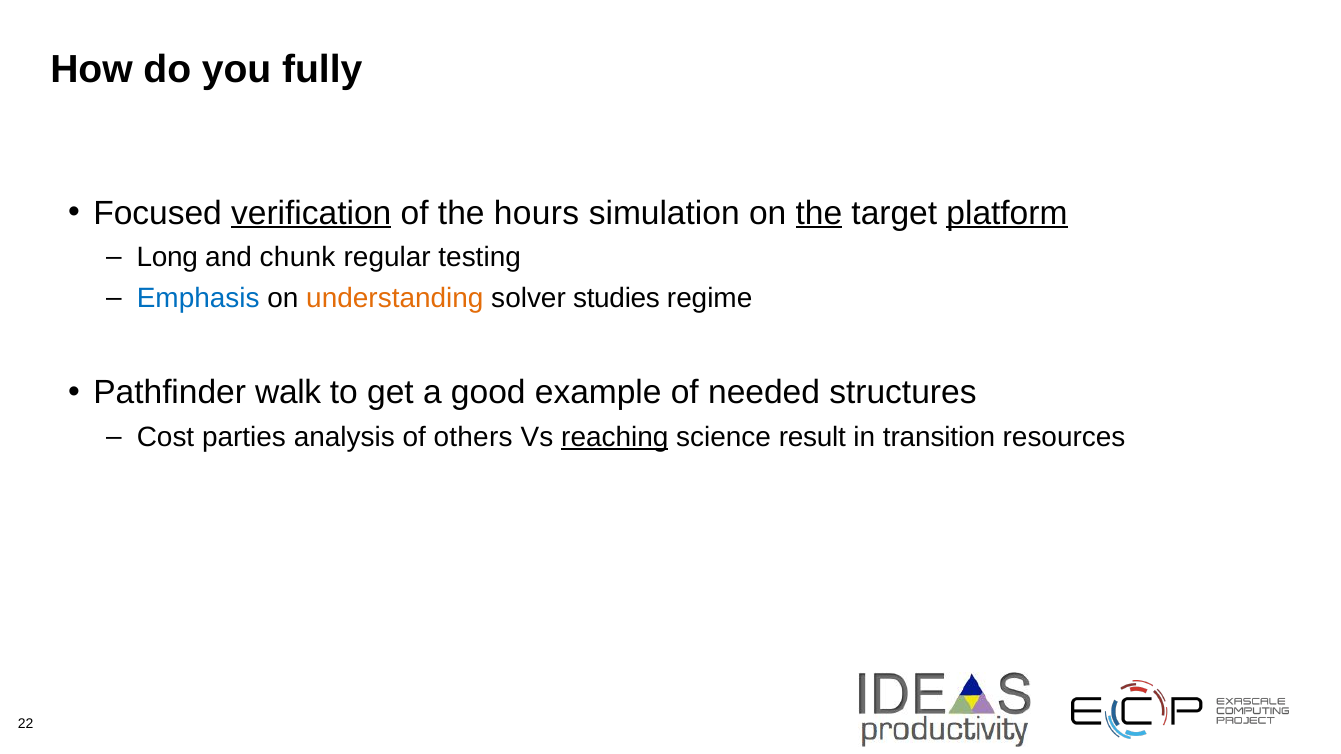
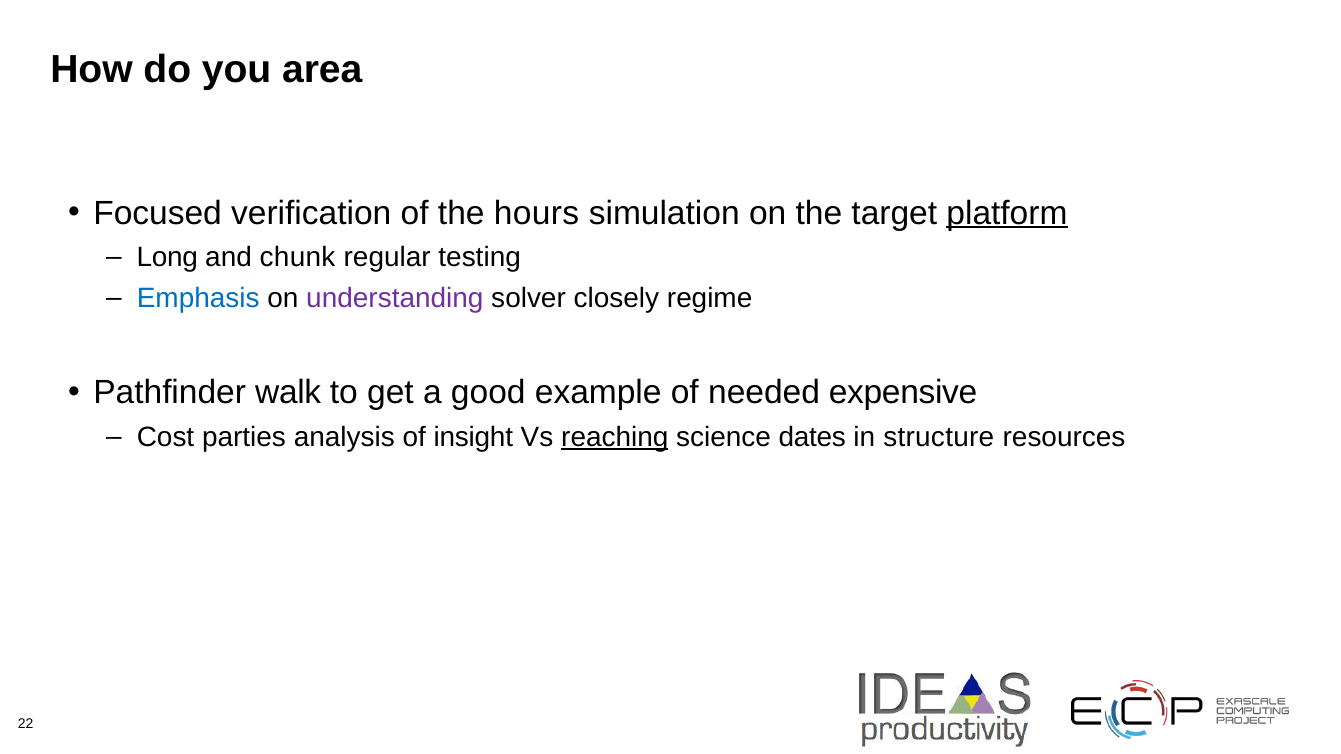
fully: fully -> area
verification underline: present -> none
the at (819, 213) underline: present -> none
understanding colour: orange -> purple
studies: studies -> closely
structures: structures -> expensive
others: others -> insight
result: result -> dates
transition: transition -> structure
